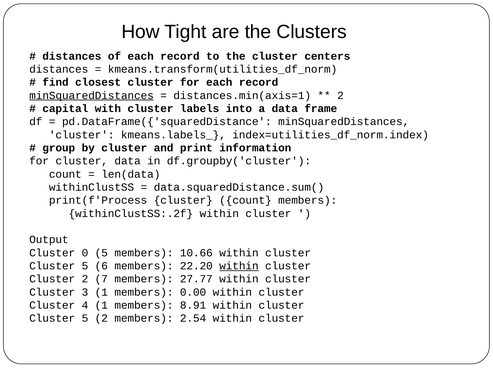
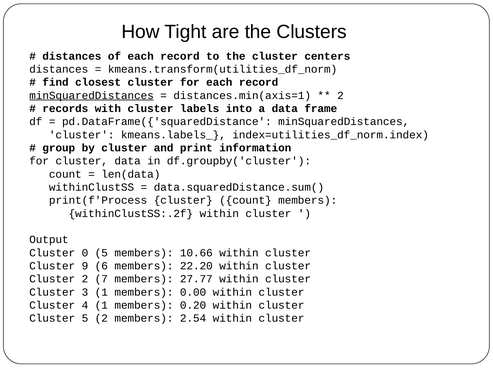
capital: capital -> records
5 at (85, 266): 5 -> 9
within at (239, 266) underline: present -> none
8.91: 8.91 -> 0.20
